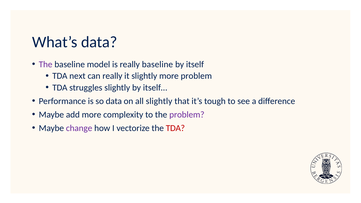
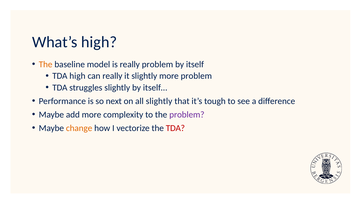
What’s data: data -> high
The at (46, 64) colour: purple -> orange
really baseline: baseline -> problem
TDA next: next -> high
so data: data -> next
change colour: purple -> orange
